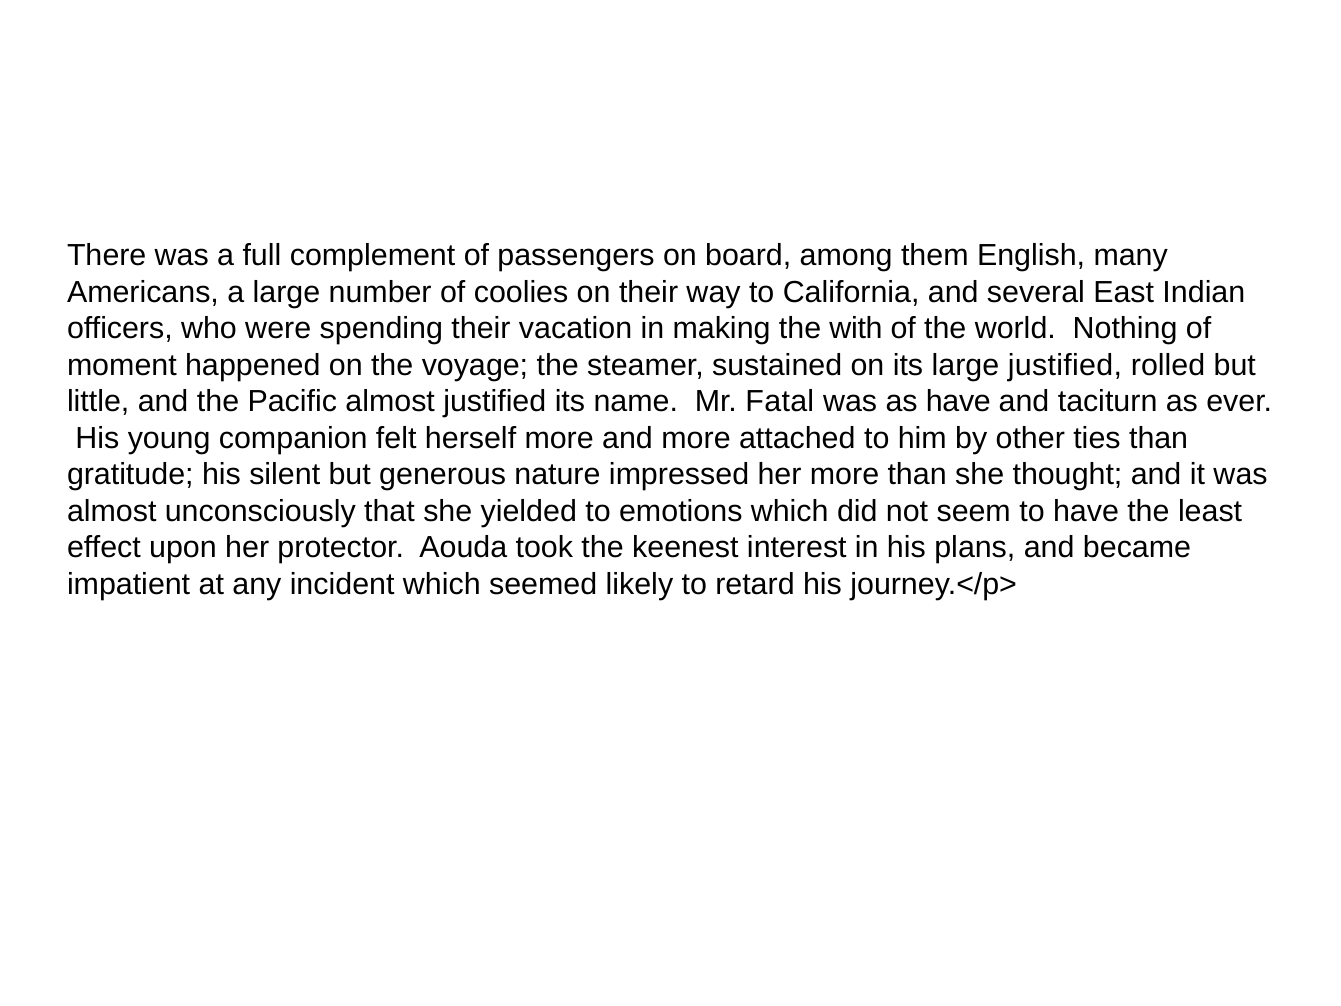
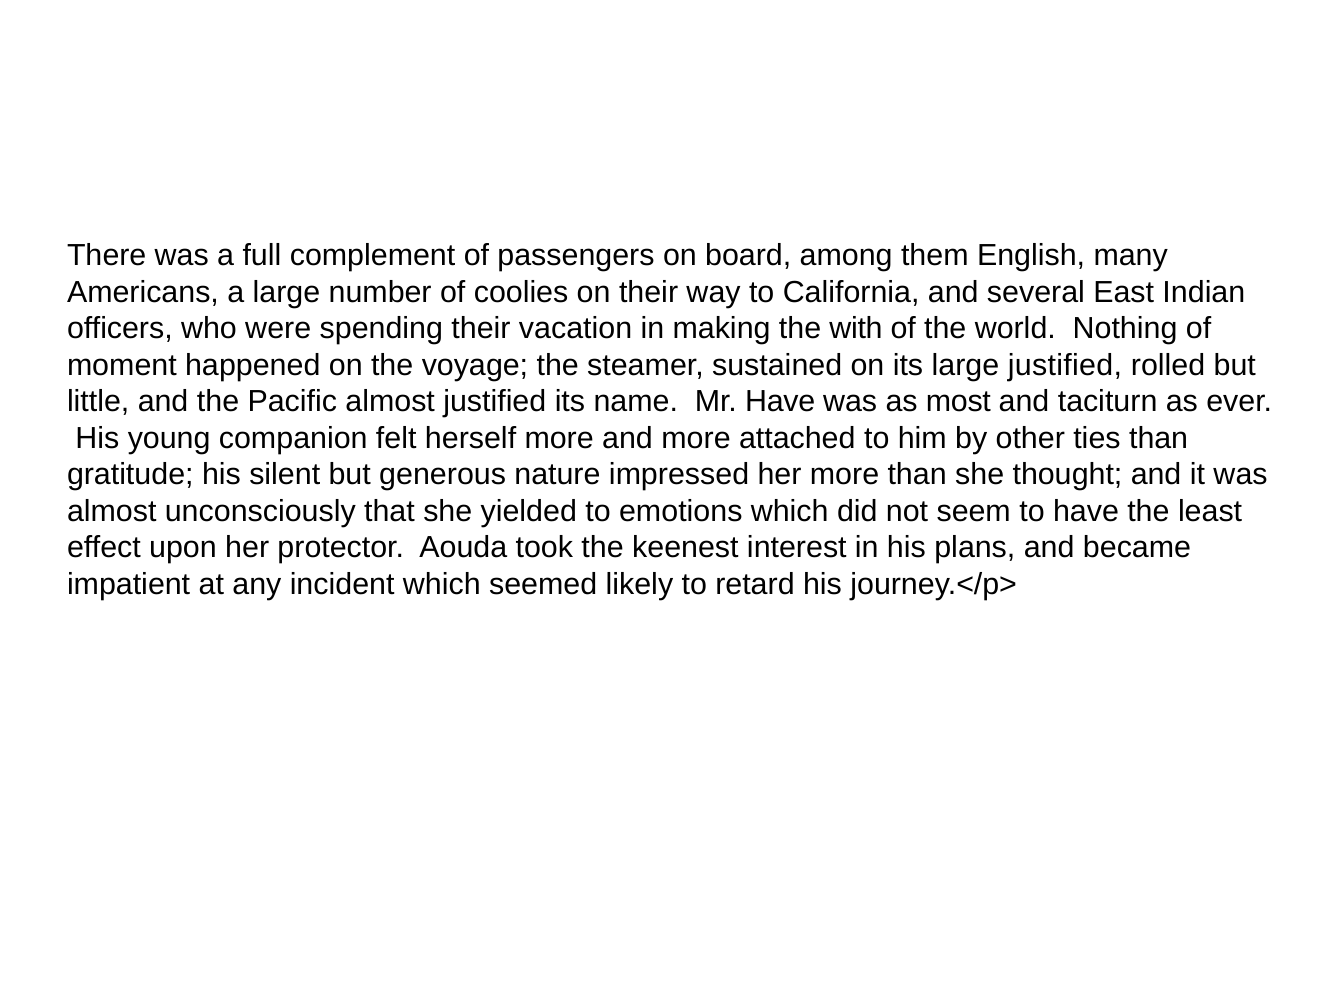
Mr Fatal: Fatal -> Have
as have: have -> most
